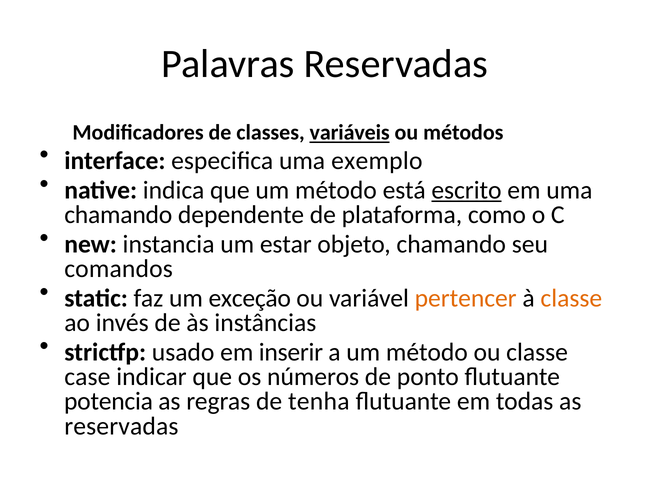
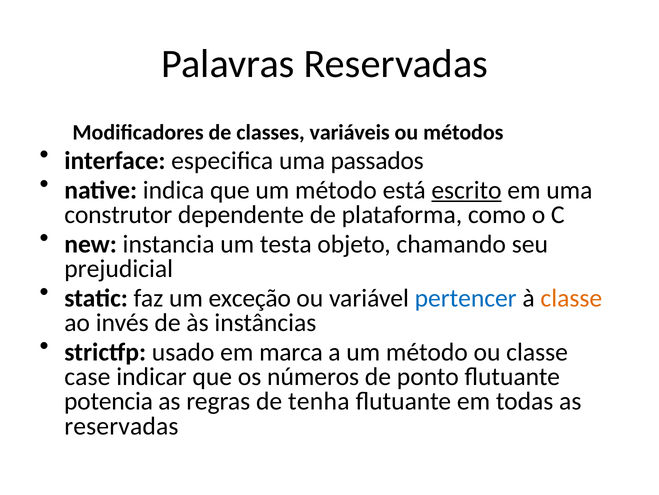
variáveis underline: present -> none
exemplo: exemplo -> passados
chamando at (118, 214): chamando -> construtor
estar: estar -> testa
comandos: comandos -> prejudicial
pertencer colour: orange -> blue
inserir: inserir -> marca
